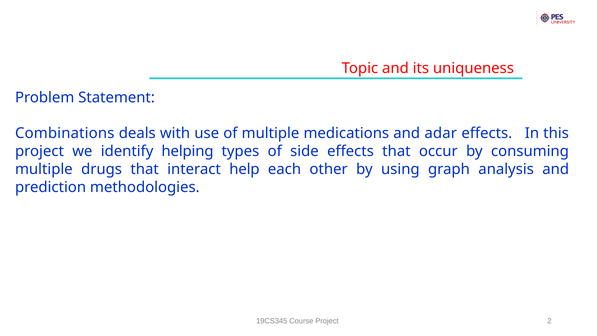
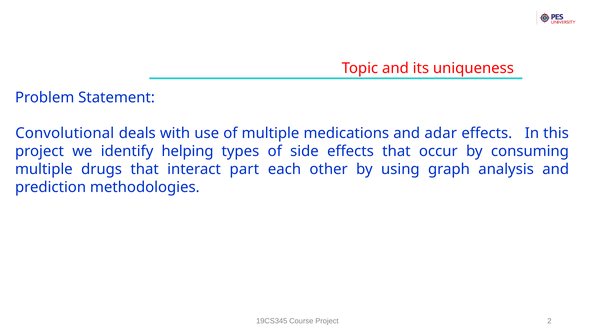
Combinations: Combinations -> Convolutional
help: help -> part
